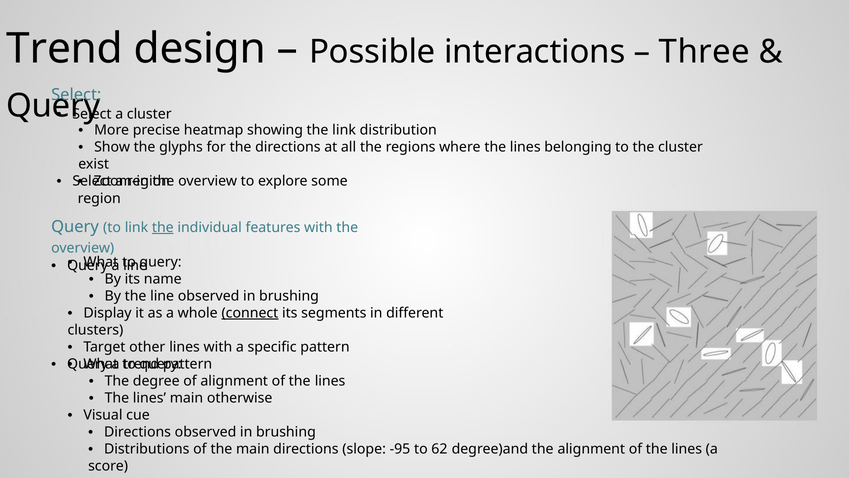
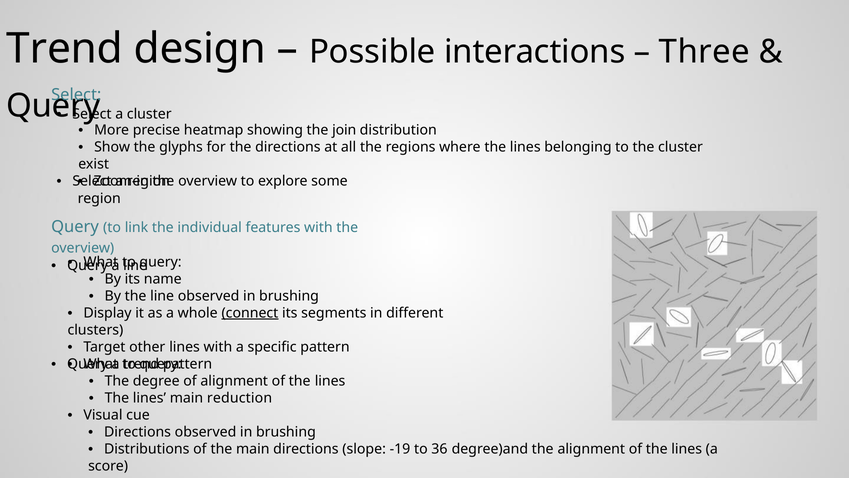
the link: link -> join
the at (163, 227) underline: present -> none
otherwise: otherwise -> reduction
-95: -95 -> -19
62: 62 -> 36
